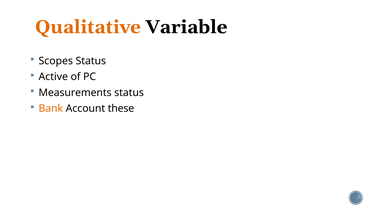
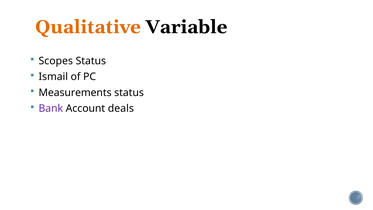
Active: Active -> Ismail
Bank colour: orange -> purple
these: these -> deals
